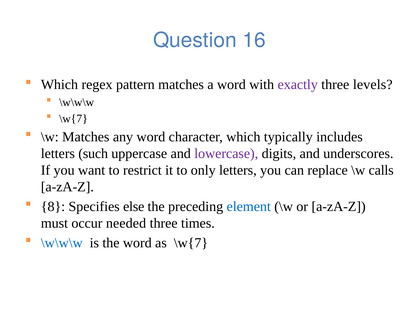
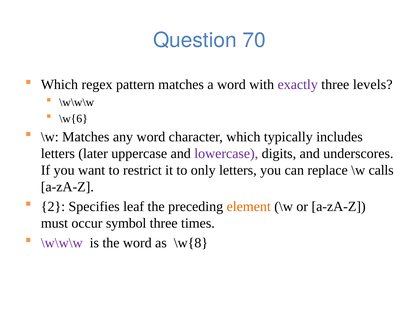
16: 16 -> 70
\w{7 at (73, 119): \w{7 -> \w{6
such: such -> later
8: 8 -> 2
else: else -> leaf
element colour: blue -> orange
needed: needed -> symbol
\w\w\w at (62, 243) colour: blue -> purple
as \w{7: \w{7 -> \w{8
